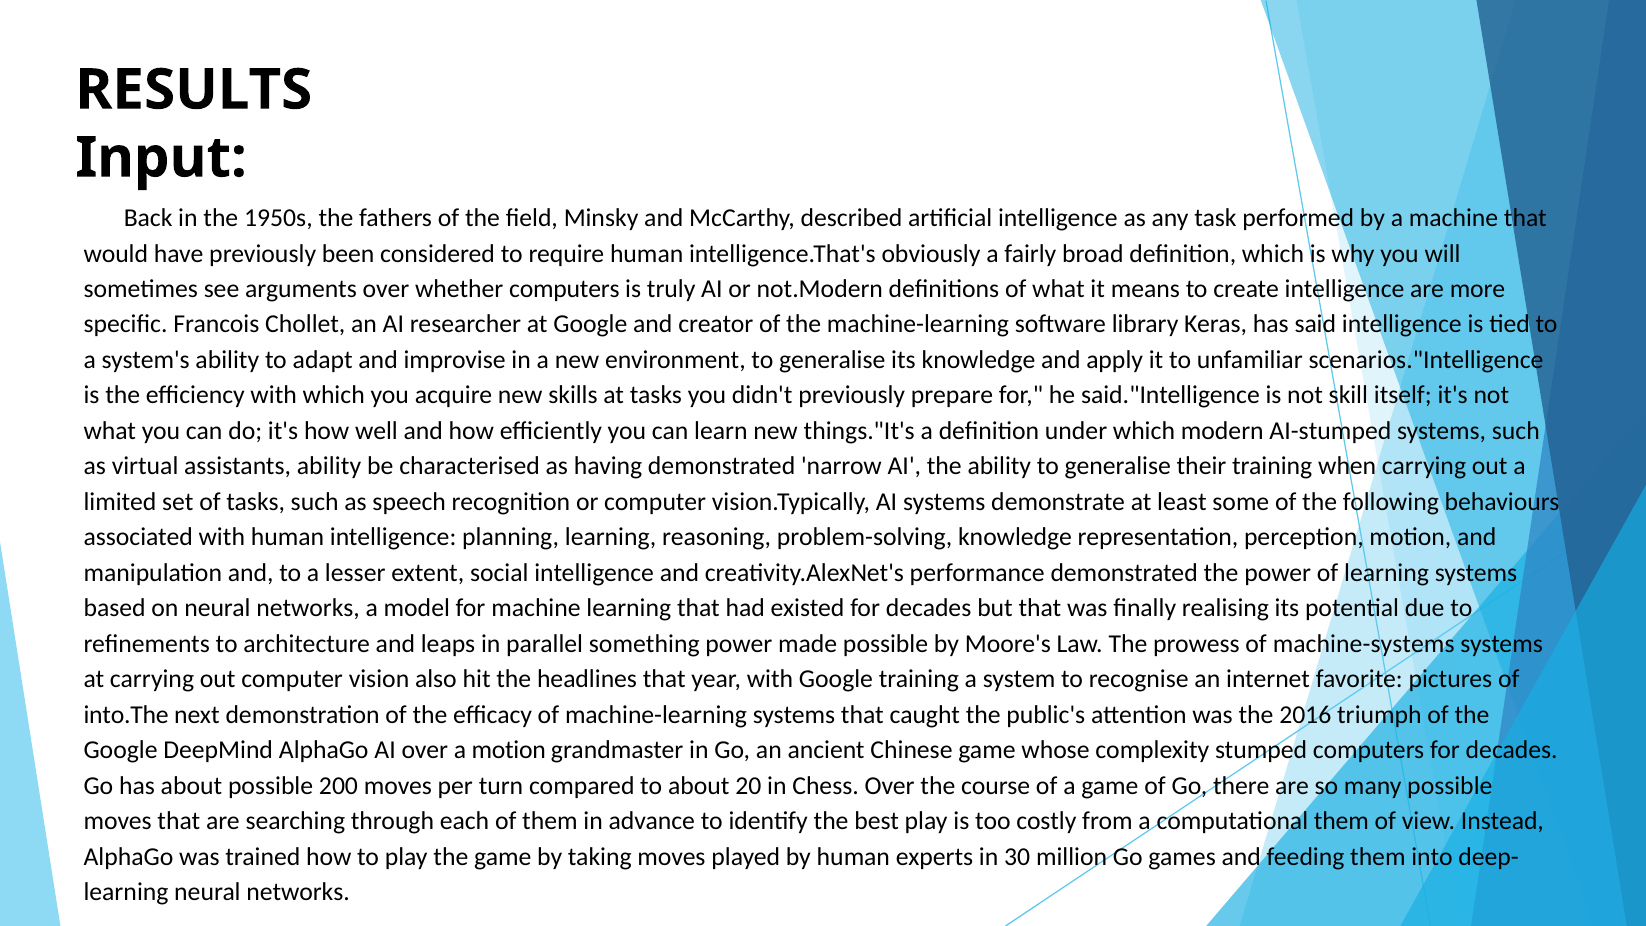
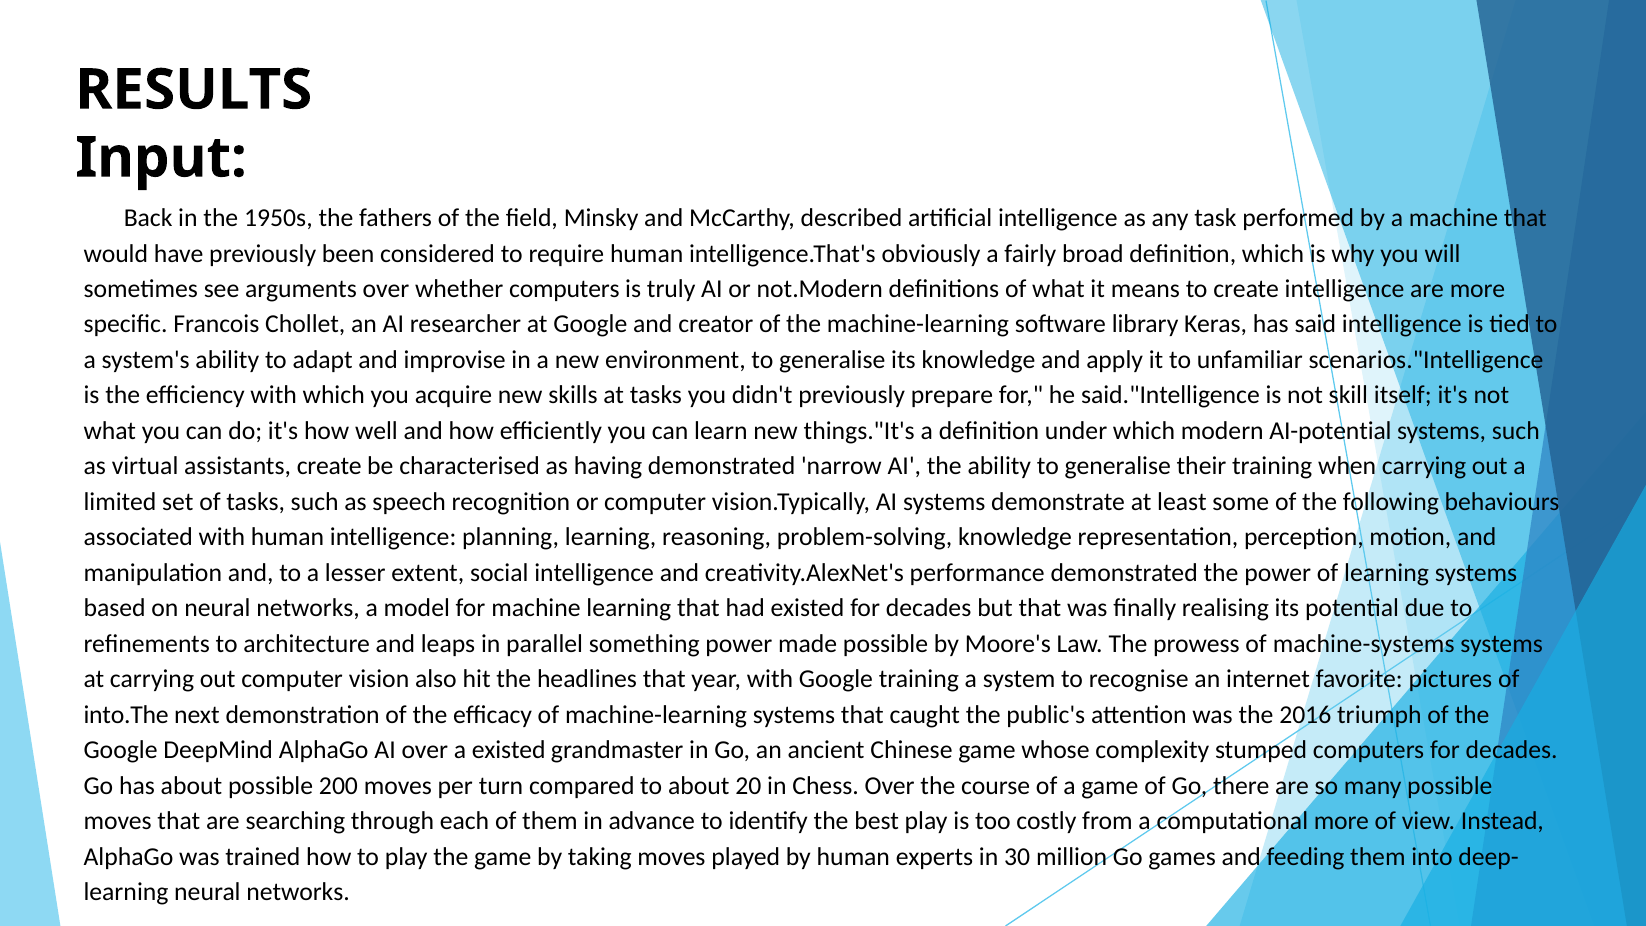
AI-stumped: AI-stumped -> AI-potential
assistants ability: ability -> create
a motion: motion -> existed
computational them: them -> more
